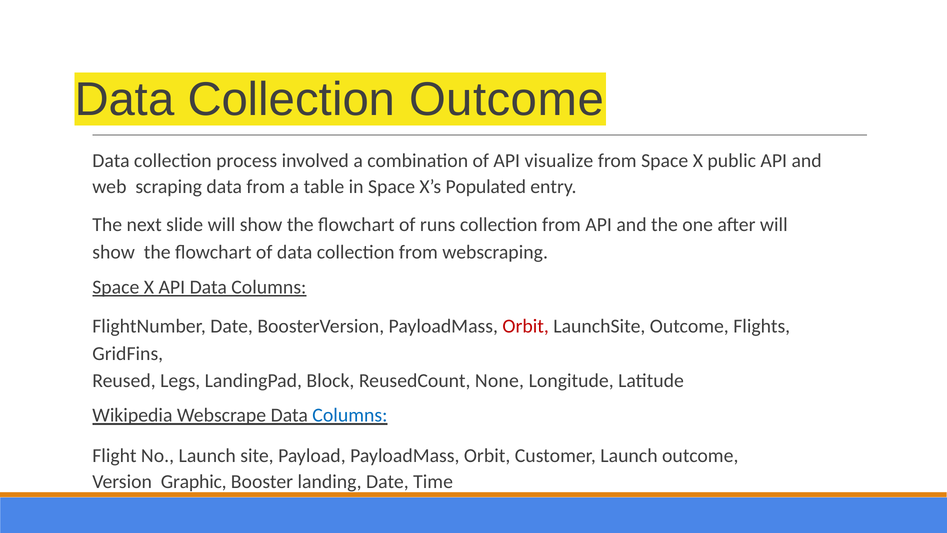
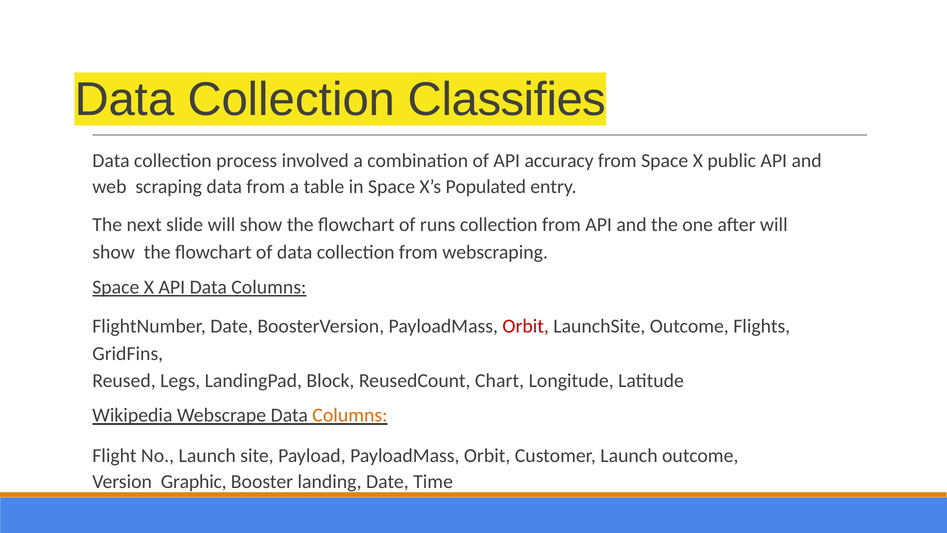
Collection Outcome: Outcome -> Classifies
visualize: visualize -> accuracy
None: None -> Chart
Columns at (350, 415) colour: blue -> orange
